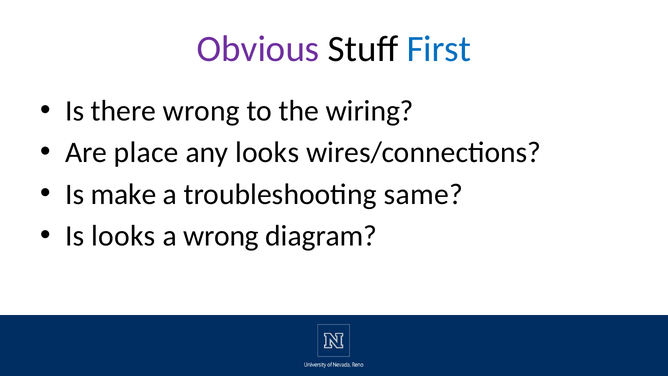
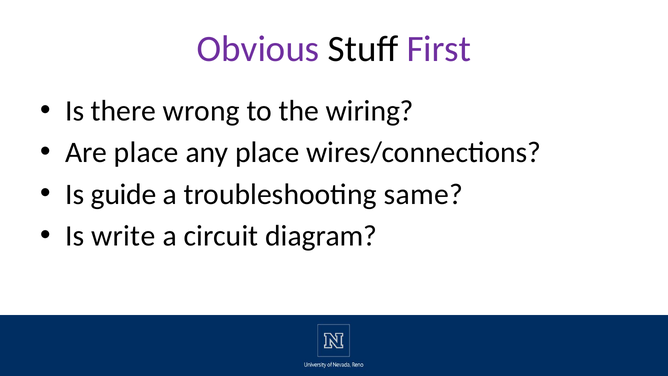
First colour: blue -> purple
any looks: looks -> place
make: make -> guide
Is looks: looks -> write
a wrong: wrong -> circuit
